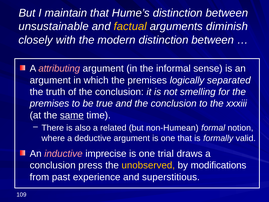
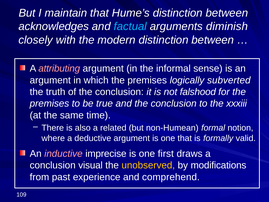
unsustainable: unsustainable -> acknowledges
factual colour: yellow -> light blue
separated: separated -> subverted
smelling: smelling -> falshood
same underline: present -> none
trial: trial -> first
press: press -> visual
superstitious: superstitious -> comprehend
